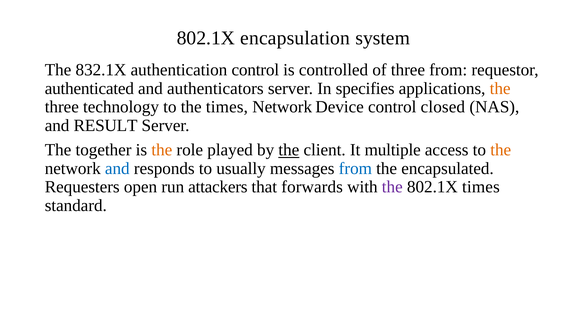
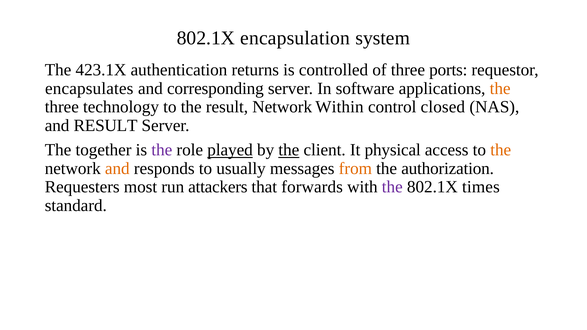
832.1X: 832.1X -> 423.1X
authentication control: control -> returns
three from: from -> ports
authenticated: authenticated -> encapsulates
authenticators: authenticators -> corresponding
specifies: specifies -> software
the times: times -> result
Device: Device -> Within
the at (162, 150) colour: orange -> purple
played underline: none -> present
multiple: multiple -> physical
and at (117, 169) colour: blue -> orange
from at (355, 169) colour: blue -> orange
encapsulated: encapsulated -> authorization
open: open -> most
